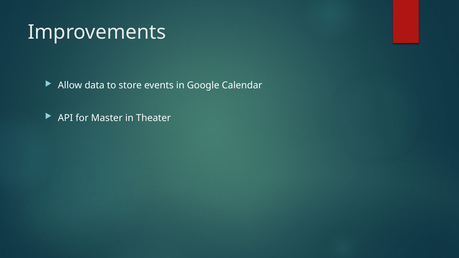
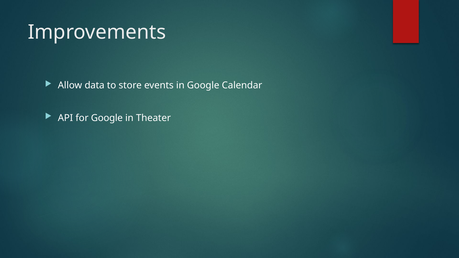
for Master: Master -> Google
